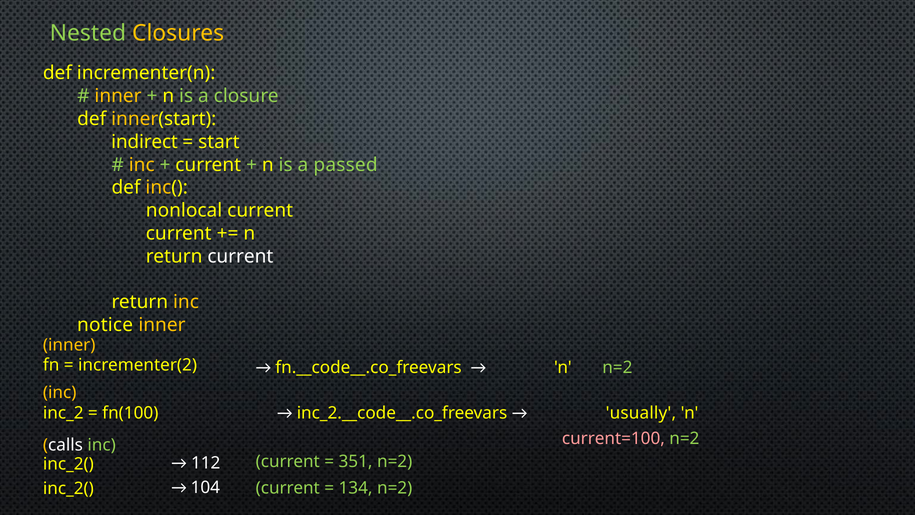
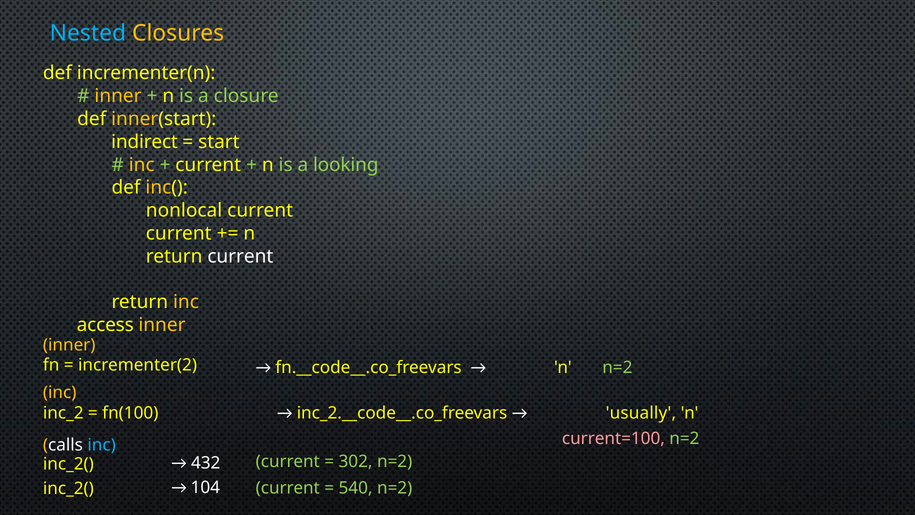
Nested colour: light green -> light blue
passed: passed -> looking
notice: notice -> access
inc at (102, 445) colour: light green -> light blue
112: 112 -> 432
351: 351 -> 302
134: 134 -> 540
